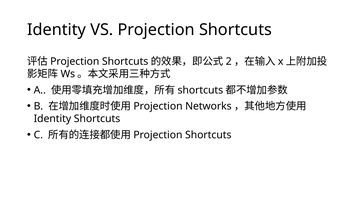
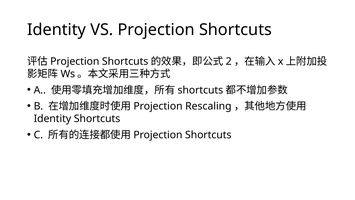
Networks: Networks -> Rescaling
